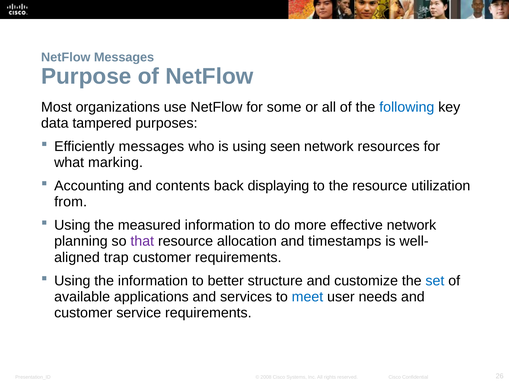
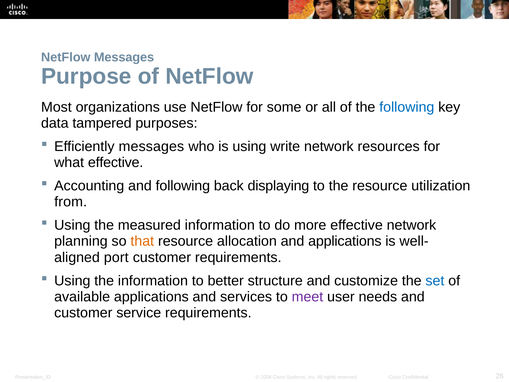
seen: seen -> write
what marking: marking -> effective
and contents: contents -> following
that colour: purple -> orange
and timestamps: timestamps -> applications
trap: trap -> port
meet colour: blue -> purple
